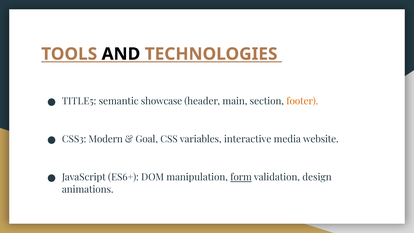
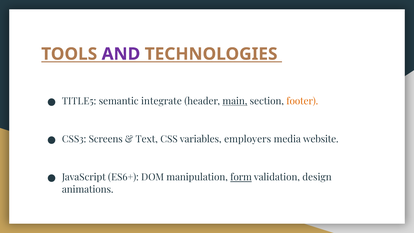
AND colour: black -> purple
showcase: showcase -> integrate
main underline: none -> present
Modern: Modern -> Screens
Goal: Goal -> Text
interactive: interactive -> employers
